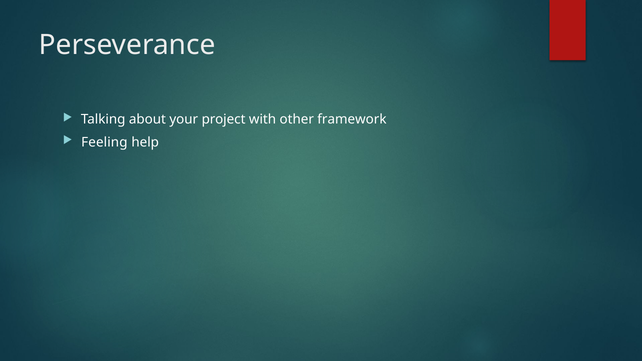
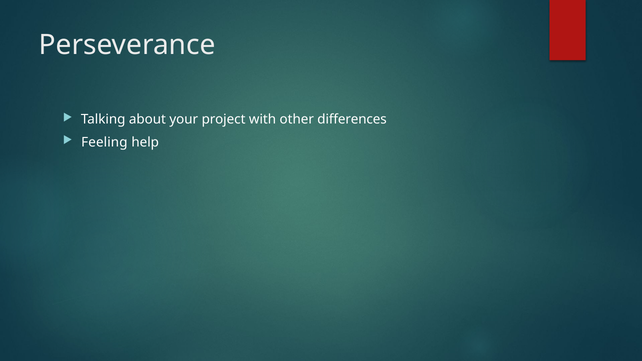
framework: framework -> differences
